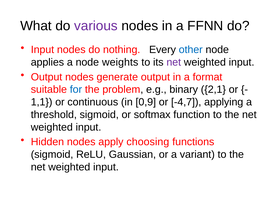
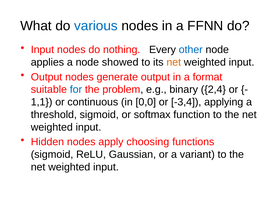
various colour: purple -> blue
weights: weights -> showed
net at (174, 62) colour: purple -> orange
2,1: 2,1 -> 2,4
0,9: 0,9 -> 0,0
-4,7: -4,7 -> -3,4
